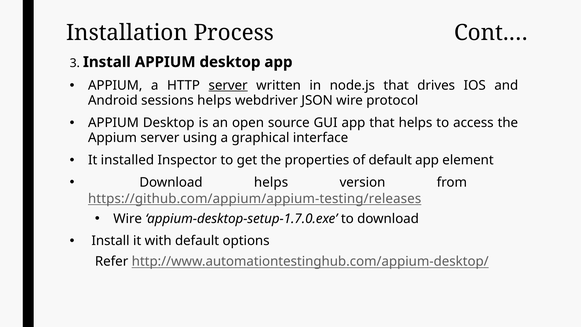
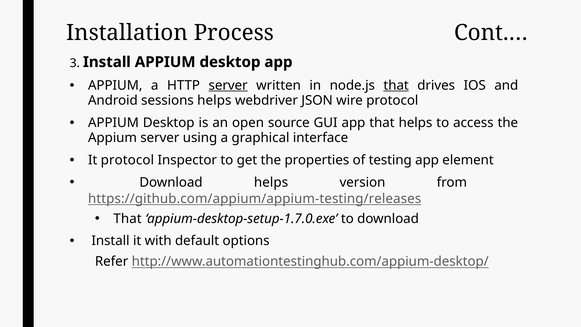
that at (396, 85) underline: none -> present
It installed: installed -> protocol
of default: default -> testing
Wire at (128, 219): Wire -> That
